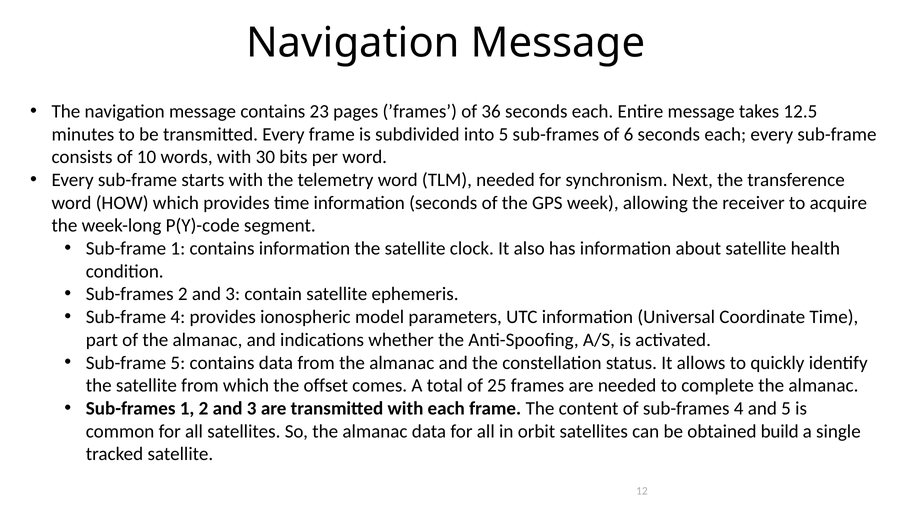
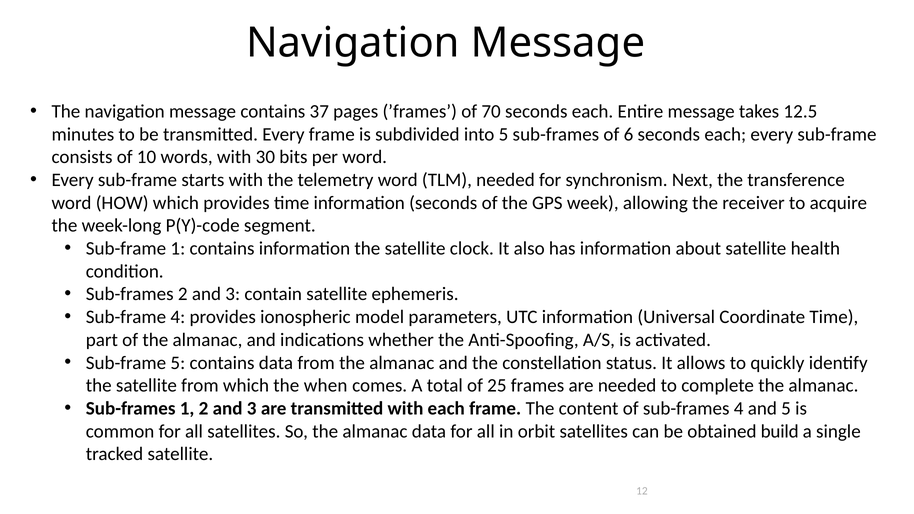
23: 23 -> 37
36: 36 -> 70
offset: offset -> when
